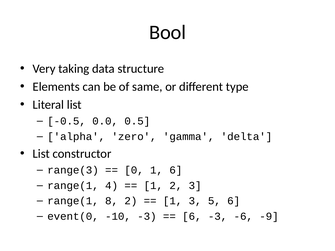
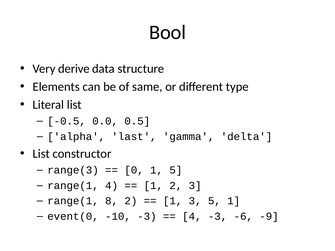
taking: taking -> derive
zero: zero -> last
1 6: 6 -> 5
5 6: 6 -> 1
6 at (192, 217): 6 -> 4
